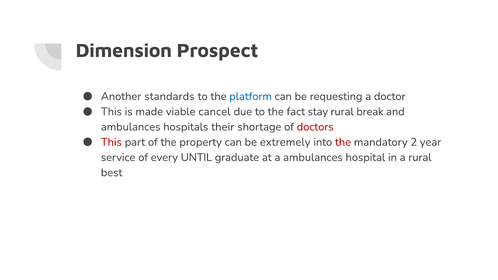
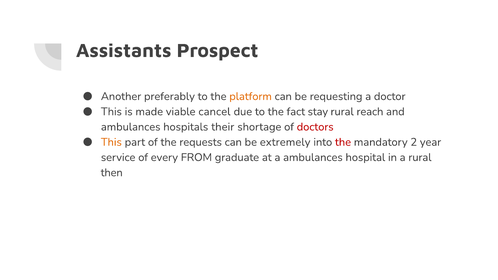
Dimension: Dimension -> Assistants
standards: standards -> preferably
platform colour: blue -> orange
break: break -> reach
This at (111, 142) colour: red -> orange
property: property -> requests
UNTIL: UNTIL -> FROM
best: best -> then
